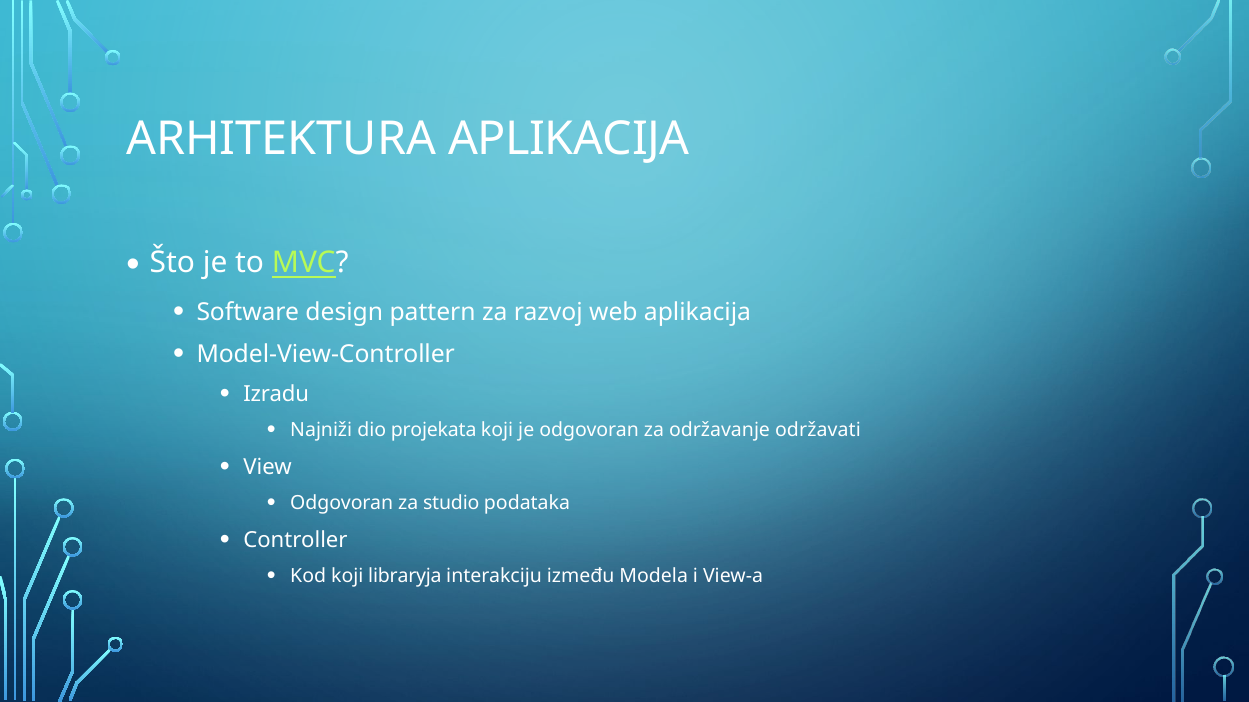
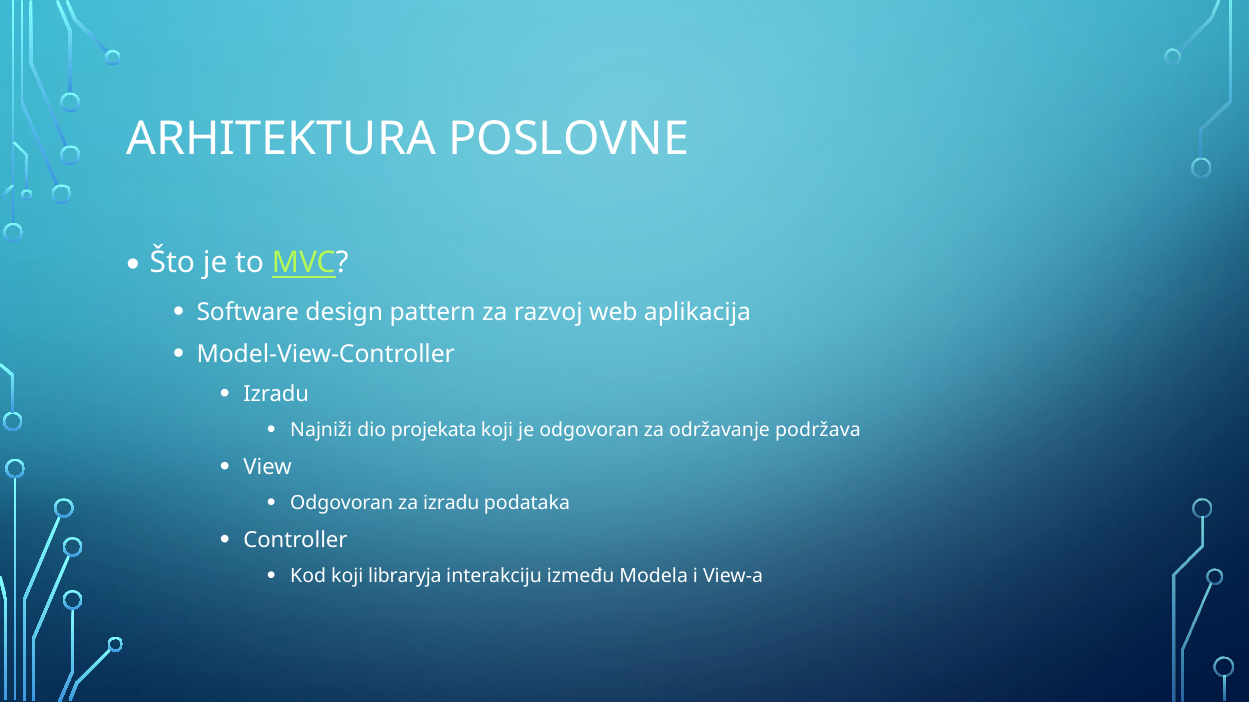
ARHITEKTURA APLIKACIJA: APLIKACIJA -> POSLOVNE
održavati: održavati -> podržava
za studio: studio -> izradu
